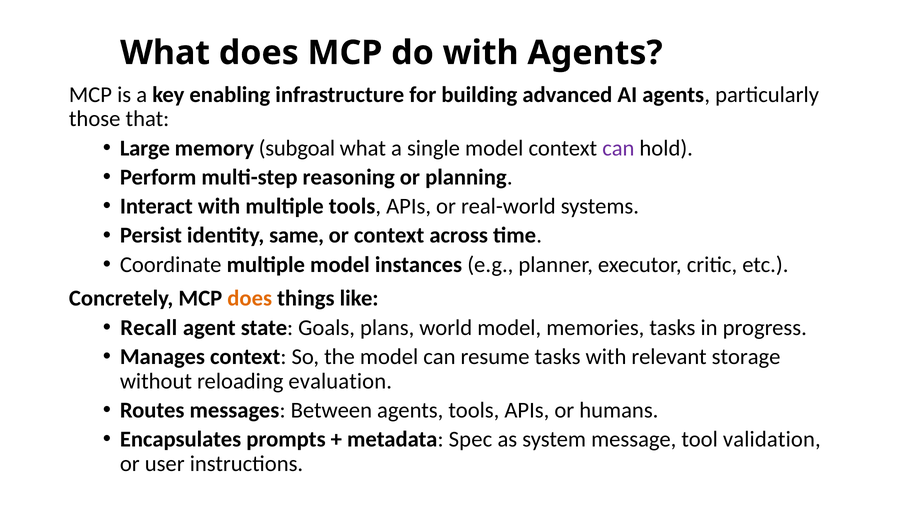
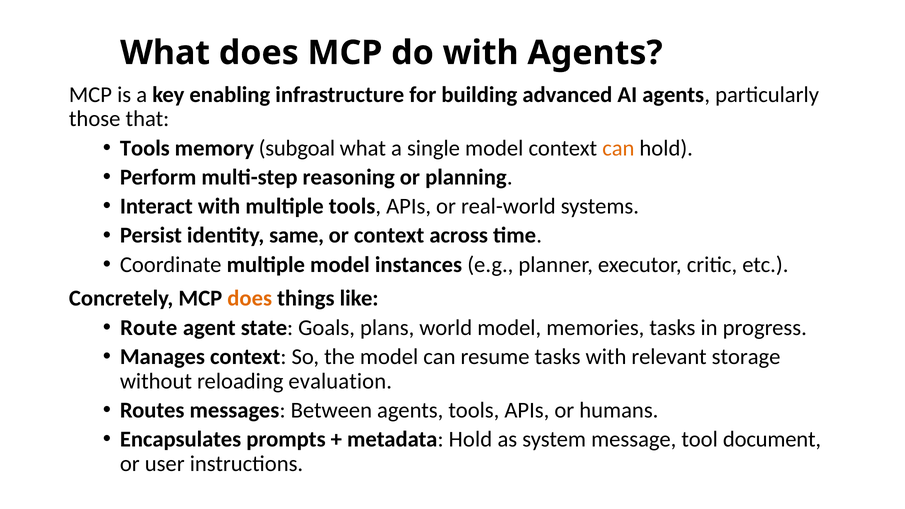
Large at (145, 148): Large -> Tools
can at (618, 148) colour: purple -> orange
Recall: Recall -> Route
metadata Spec: Spec -> Hold
validation: validation -> document
